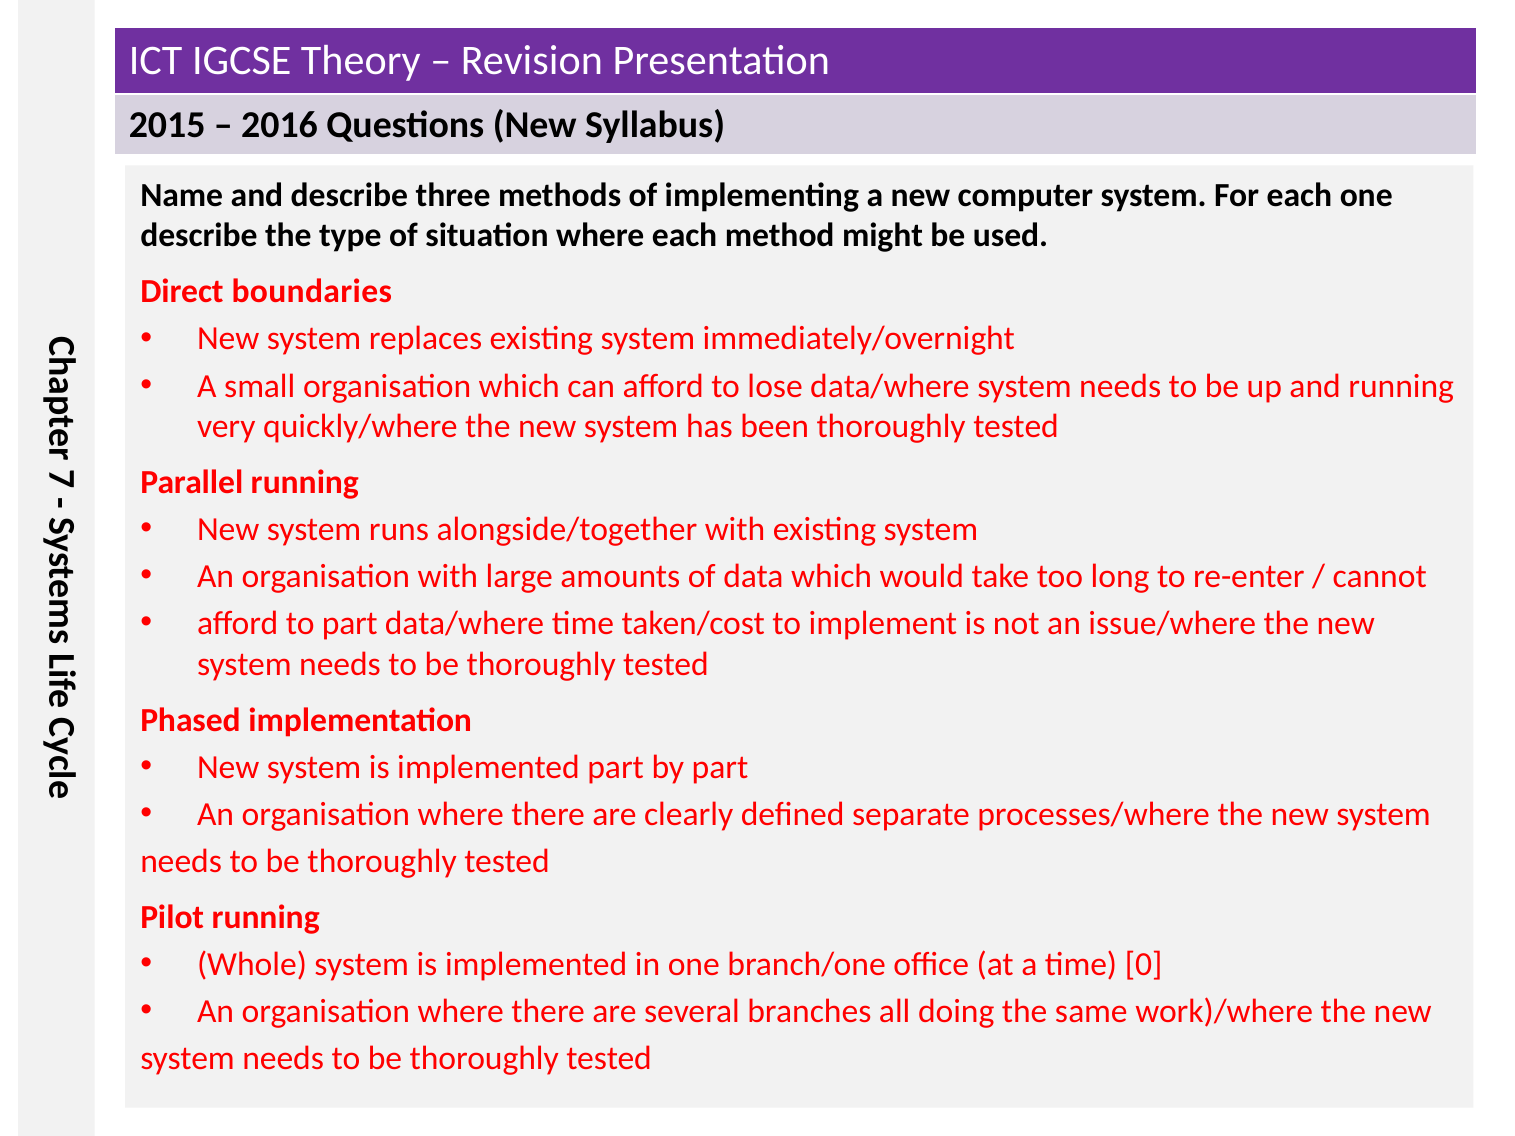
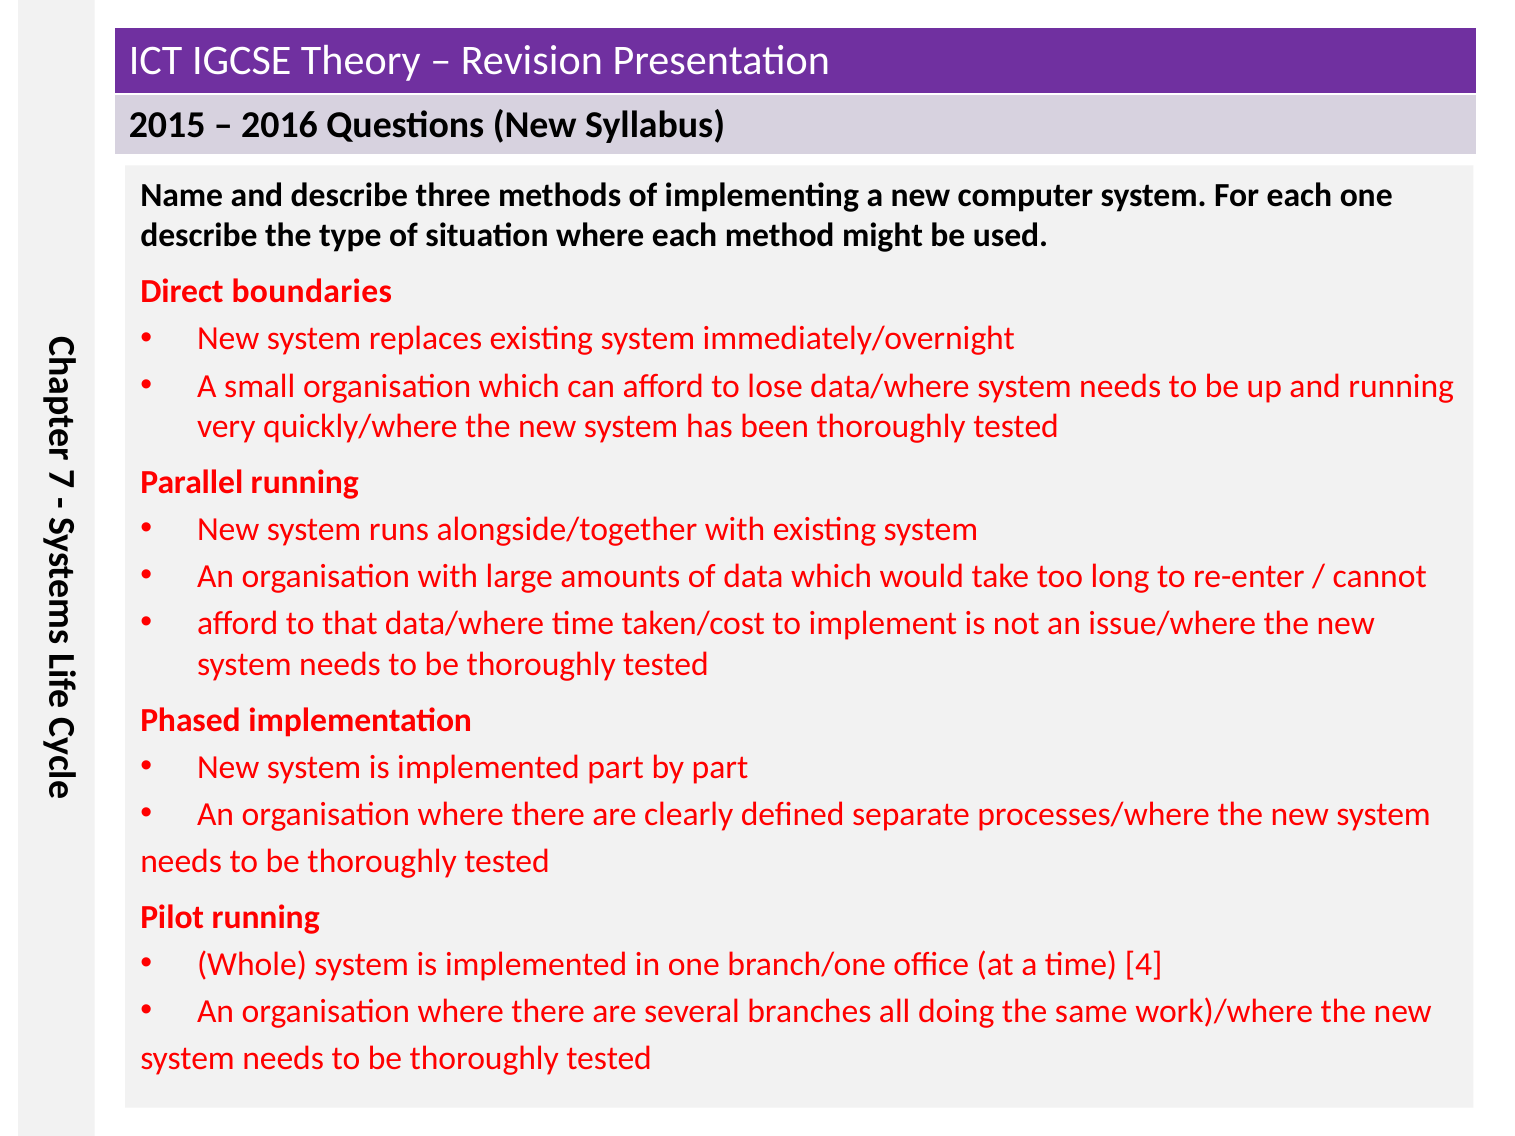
to part: part -> that
0: 0 -> 4
